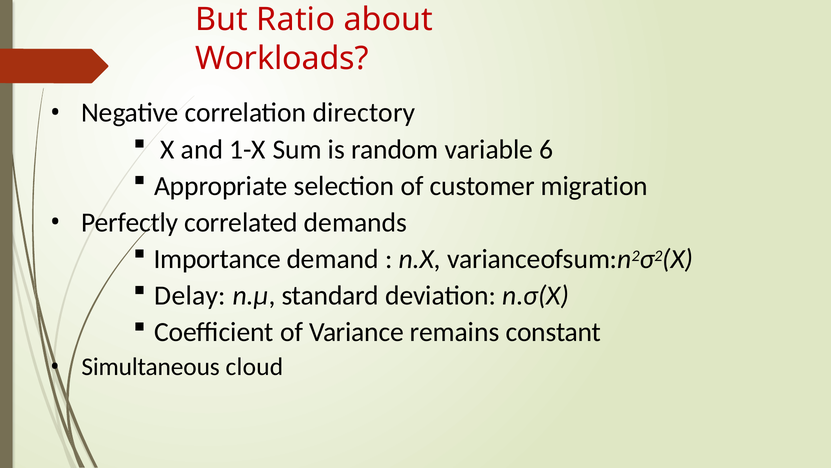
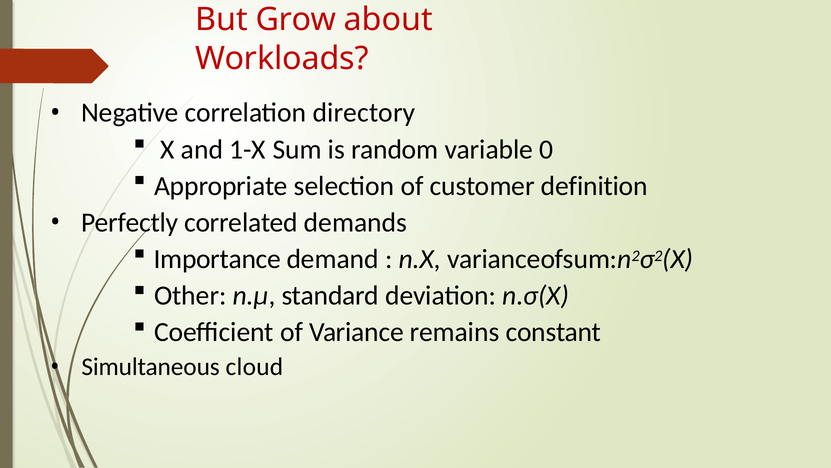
Ratio: Ratio -> Grow
6: 6 -> 0
migration: migration -> definition
Delay: Delay -> Other
